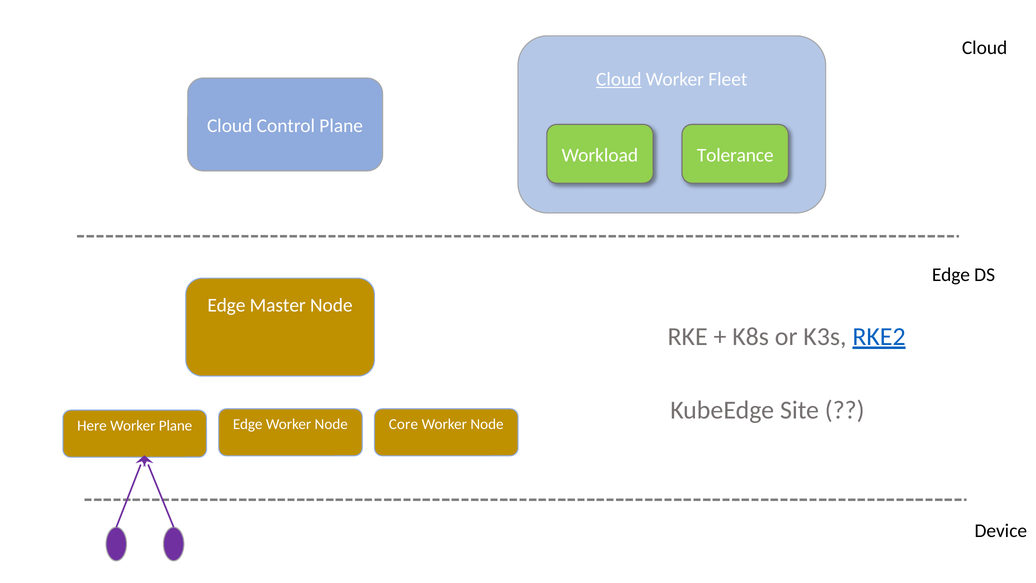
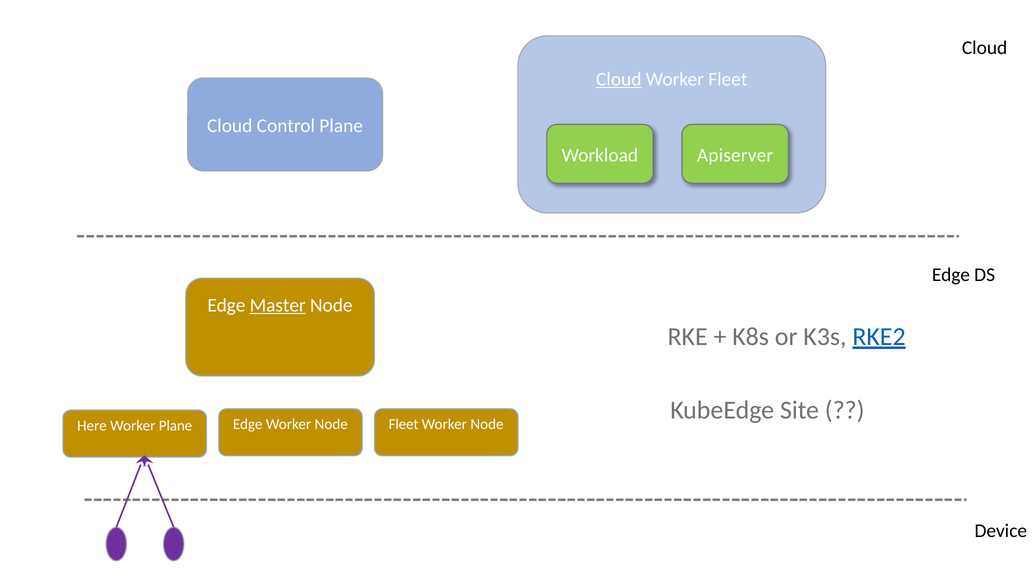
Tolerance: Tolerance -> Apiserver
Master underline: none -> present
Node Core: Core -> Fleet
